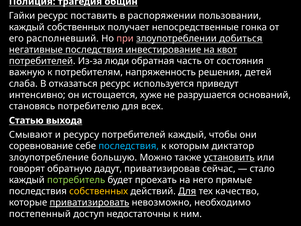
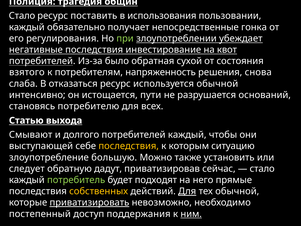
Гайки at (22, 16): Гайки -> Стало
распоряжении: распоряжении -> использования
каждый собственных: собственных -> обязательно
располневший: располневший -> регулирования
при colour: pink -> light green
добиться: добиться -> убеждает
люди: люди -> было
часть: часть -> сухой
важную: важную -> взятого
детей: детей -> снова
используется приведут: приведут -> обычной
хуже: хуже -> пути
ресурсу: ресурсу -> долгого
соревнование: соревнование -> выступающей
последствия at (129, 146) colour: light blue -> yellow
диктатор: диктатор -> ситуацию
установить underline: present -> none
говорят: говорят -> следует
проехать: проехать -> подходят
тех качество: качество -> обычной
недостаточны: недостаточны -> поддержания
ним underline: none -> present
